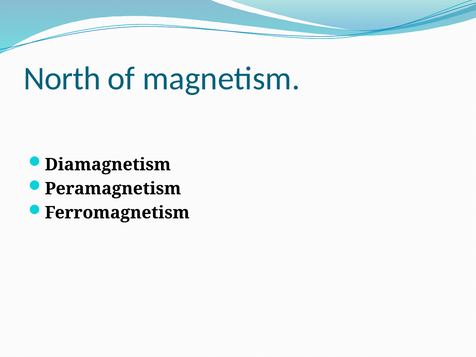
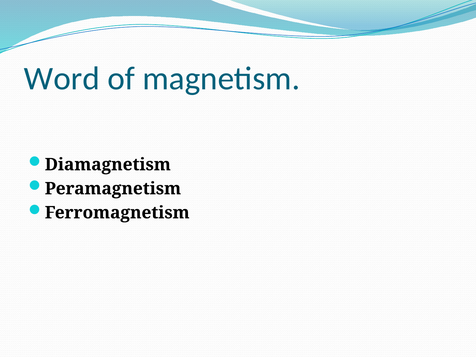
North: North -> Word
